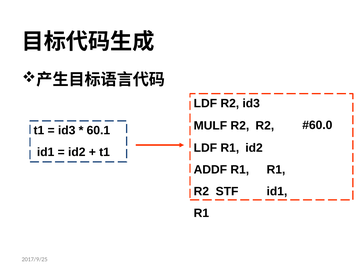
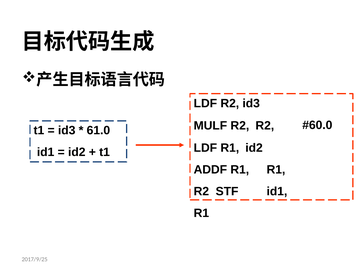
60.1: 60.1 -> 61.0
